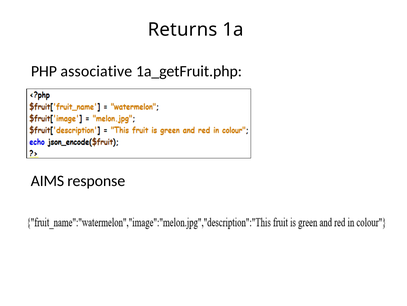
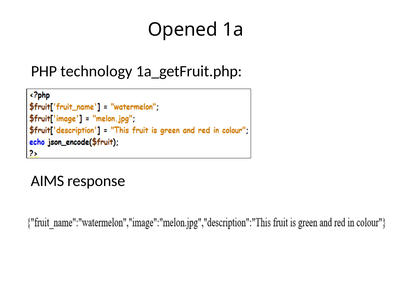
Returns: Returns -> Opened
associative: associative -> technology
